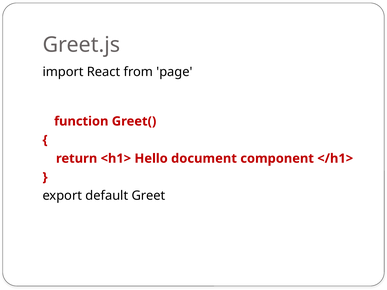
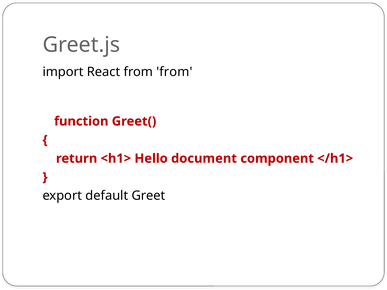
from page: page -> from
